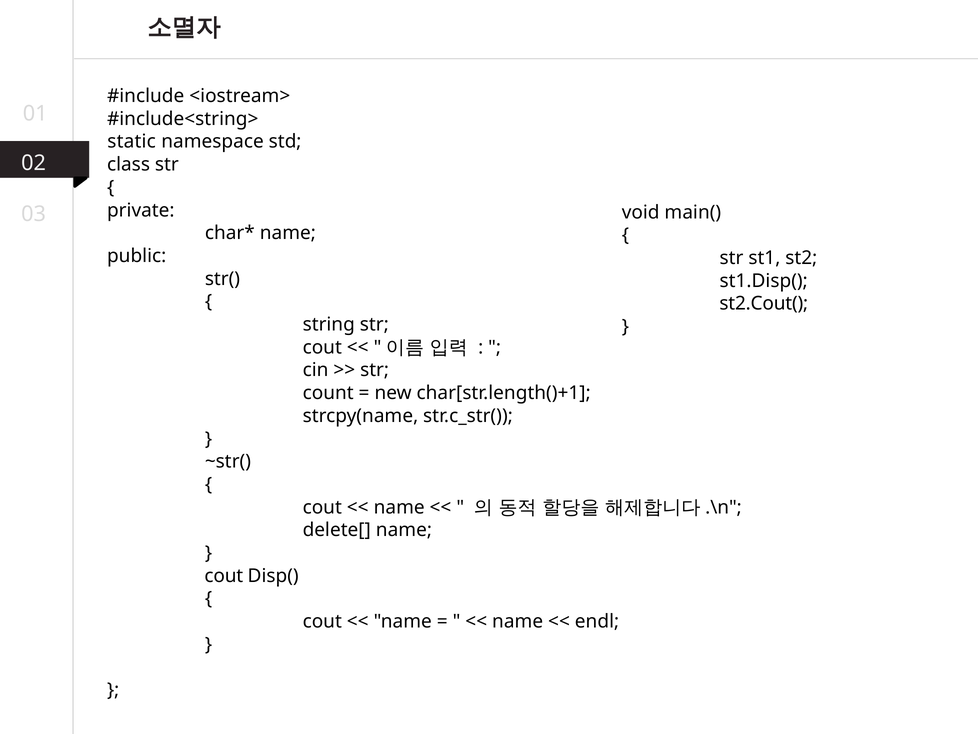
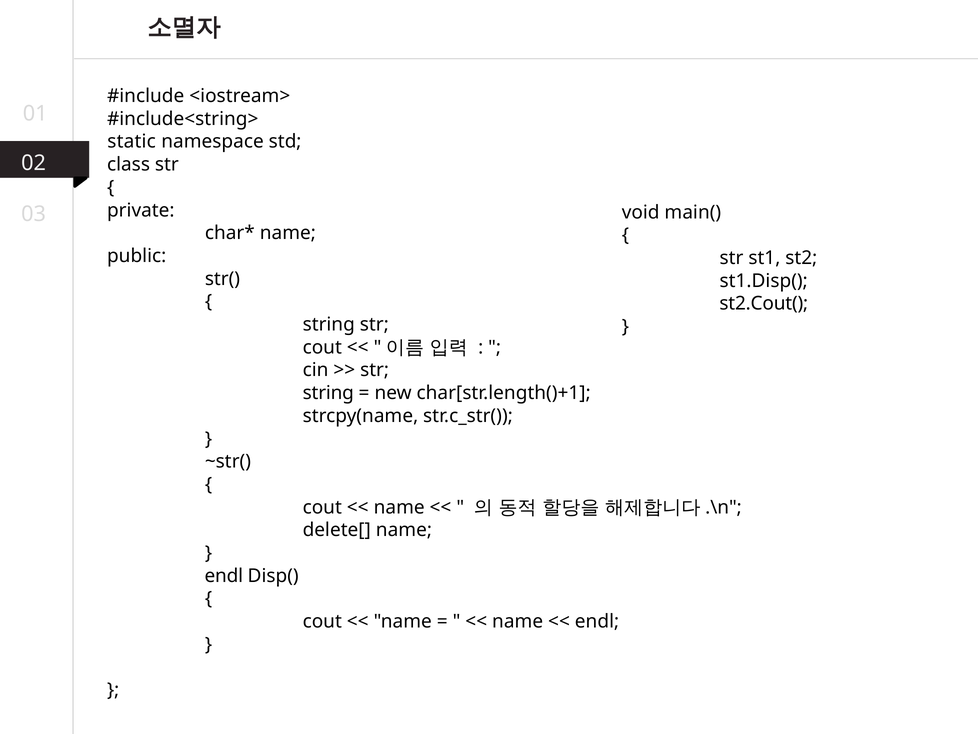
count at (328, 393): count -> string
cout at (224, 575): cout -> endl
